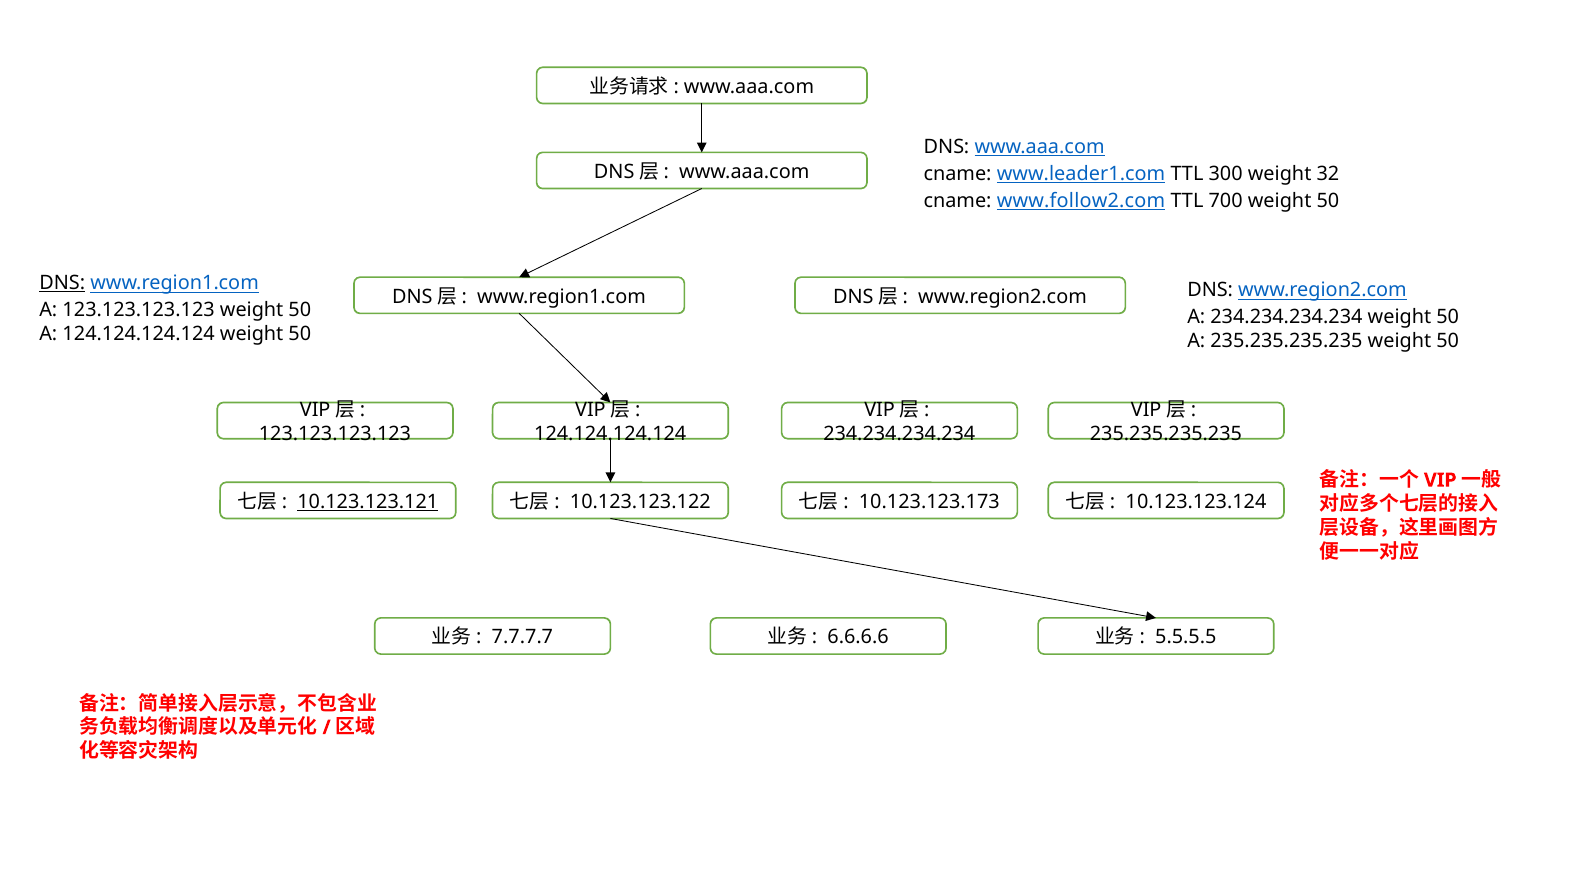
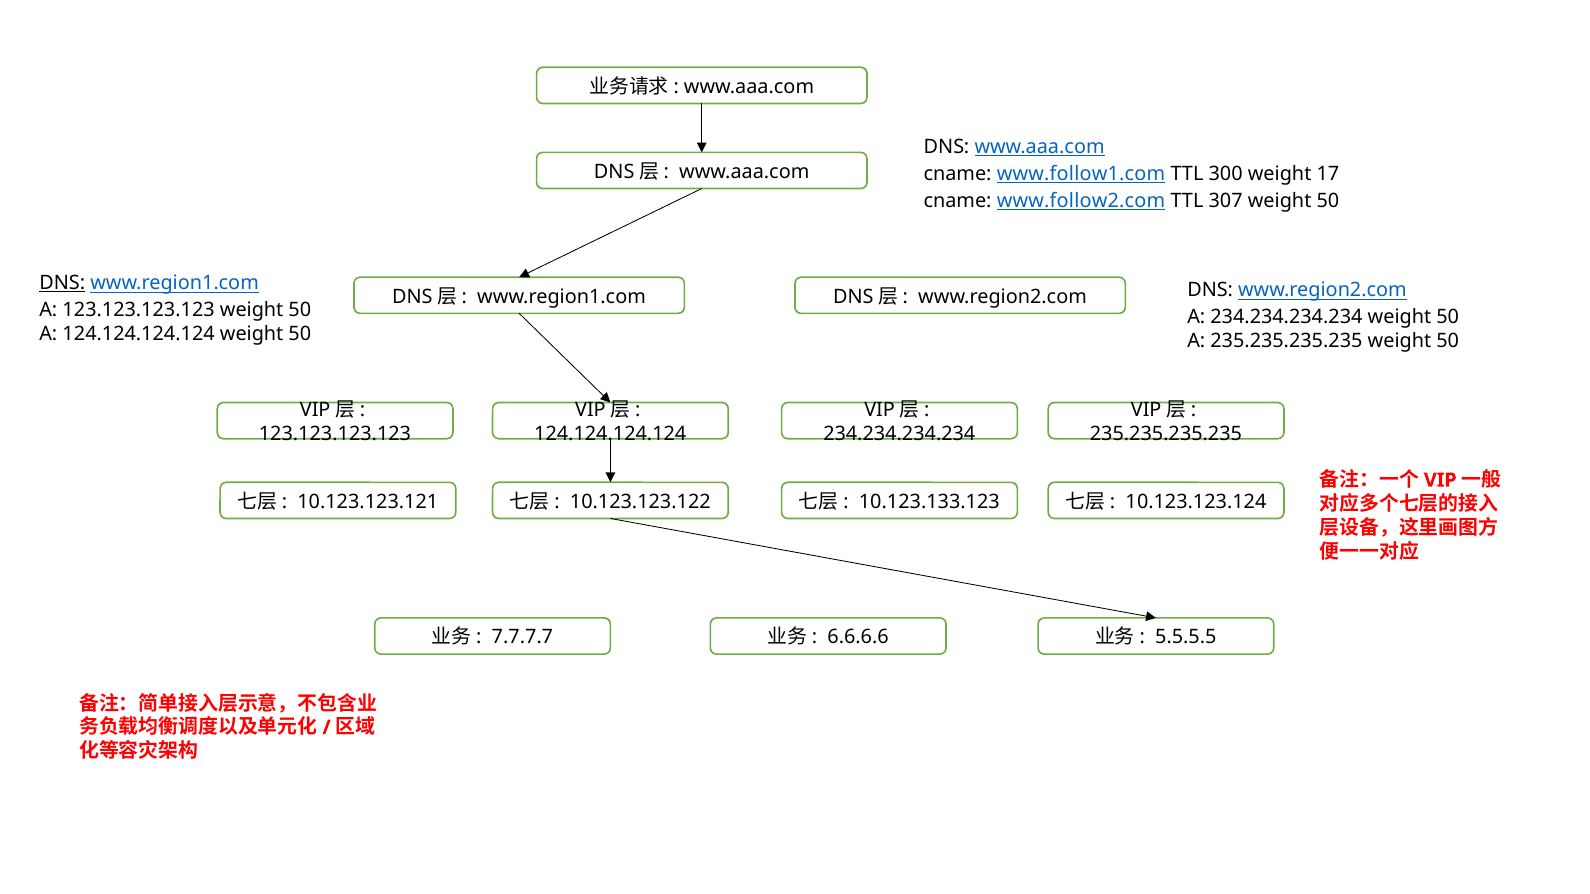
www.leader1.com: www.leader1.com -> www.follow1.com
32: 32 -> 17
700: 700 -> 307
10.123.123.121 underline: present -> none
10.123.123.173: 10.123.123.173 -> 10.123.133.123
